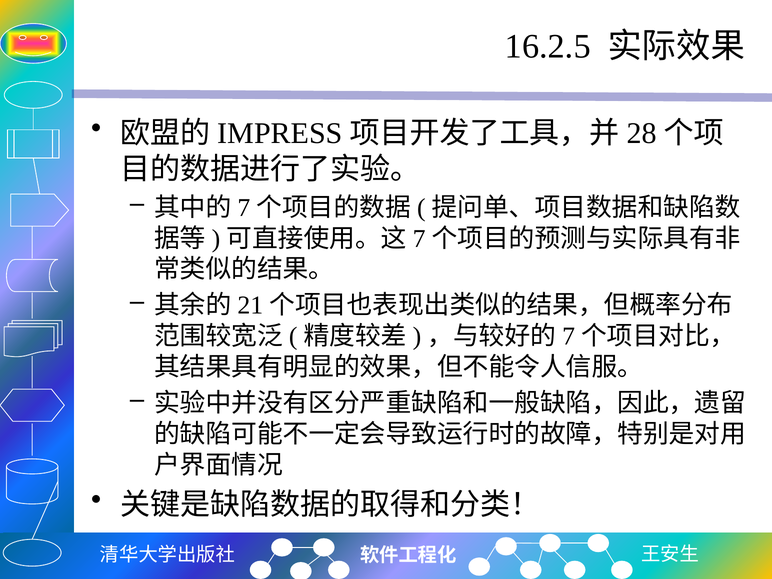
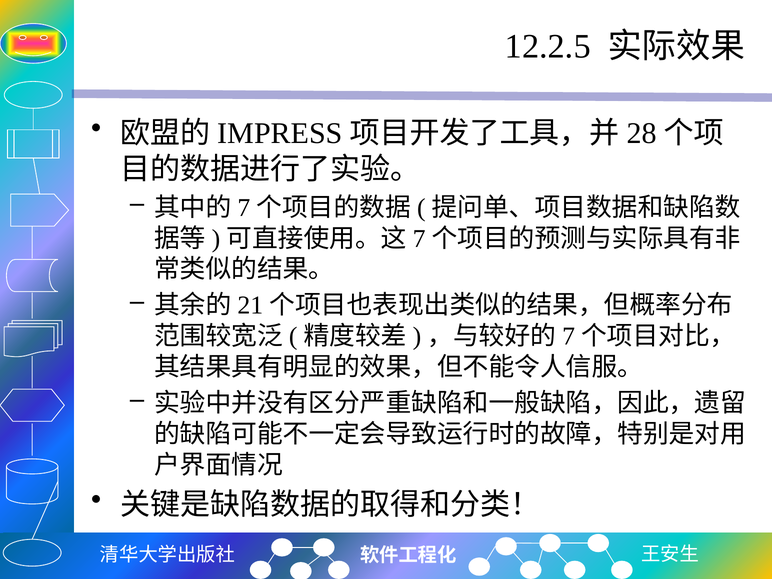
16.2.5: 16.2.5 -> 12.2.5
